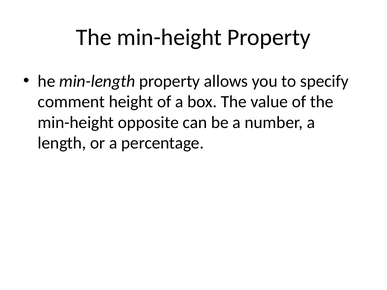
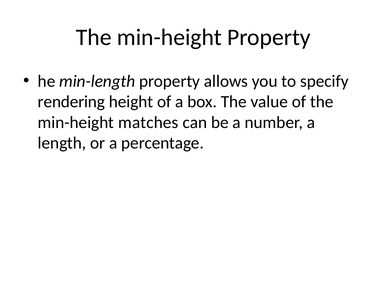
comment: comment -> rendering
opposite: opposite -> matches
